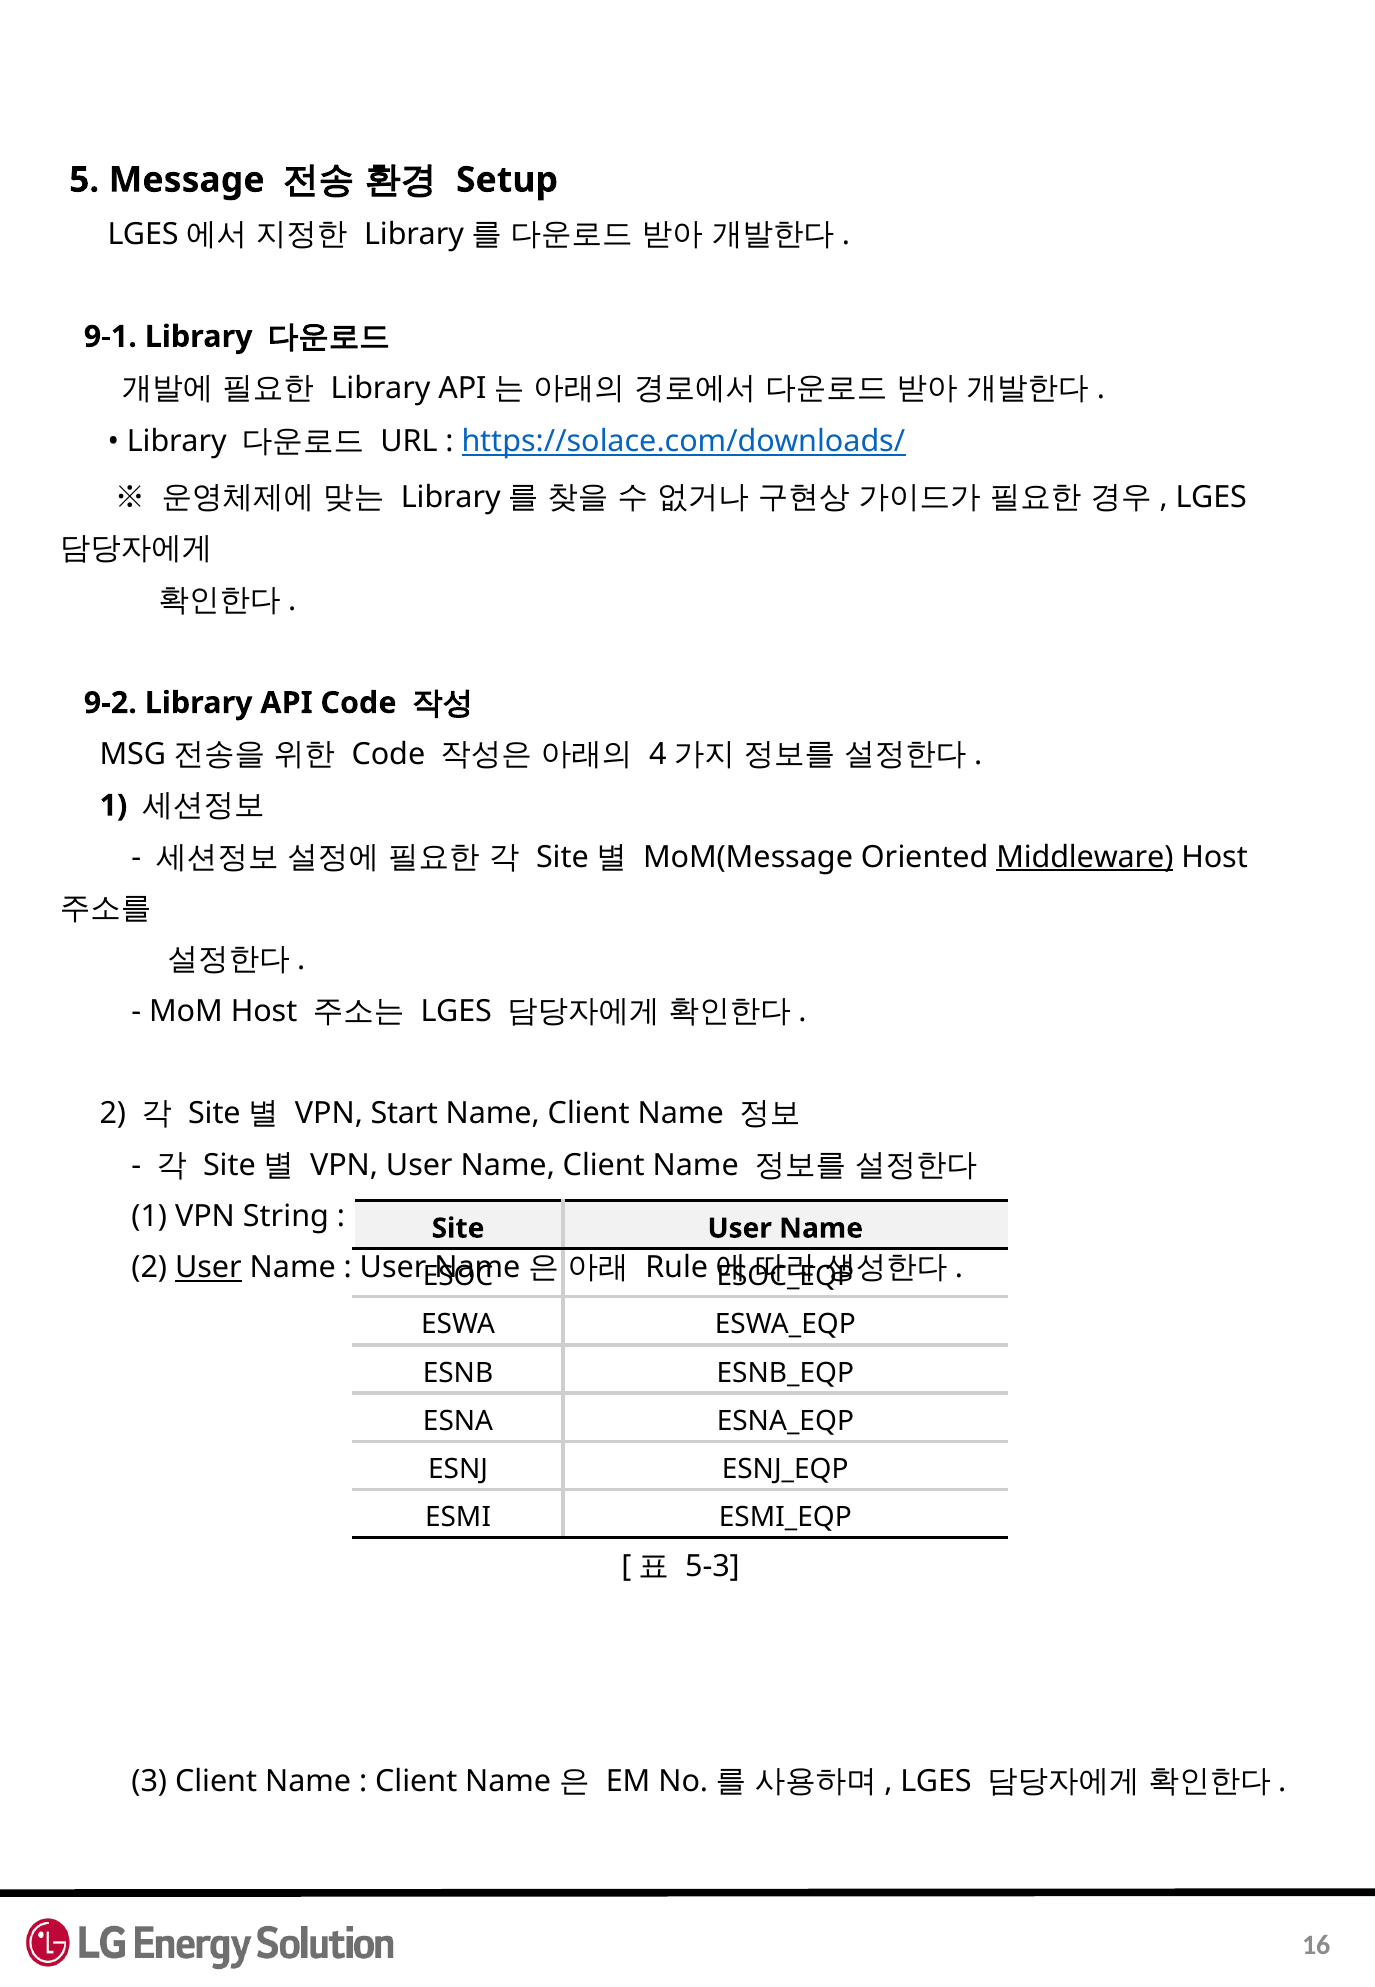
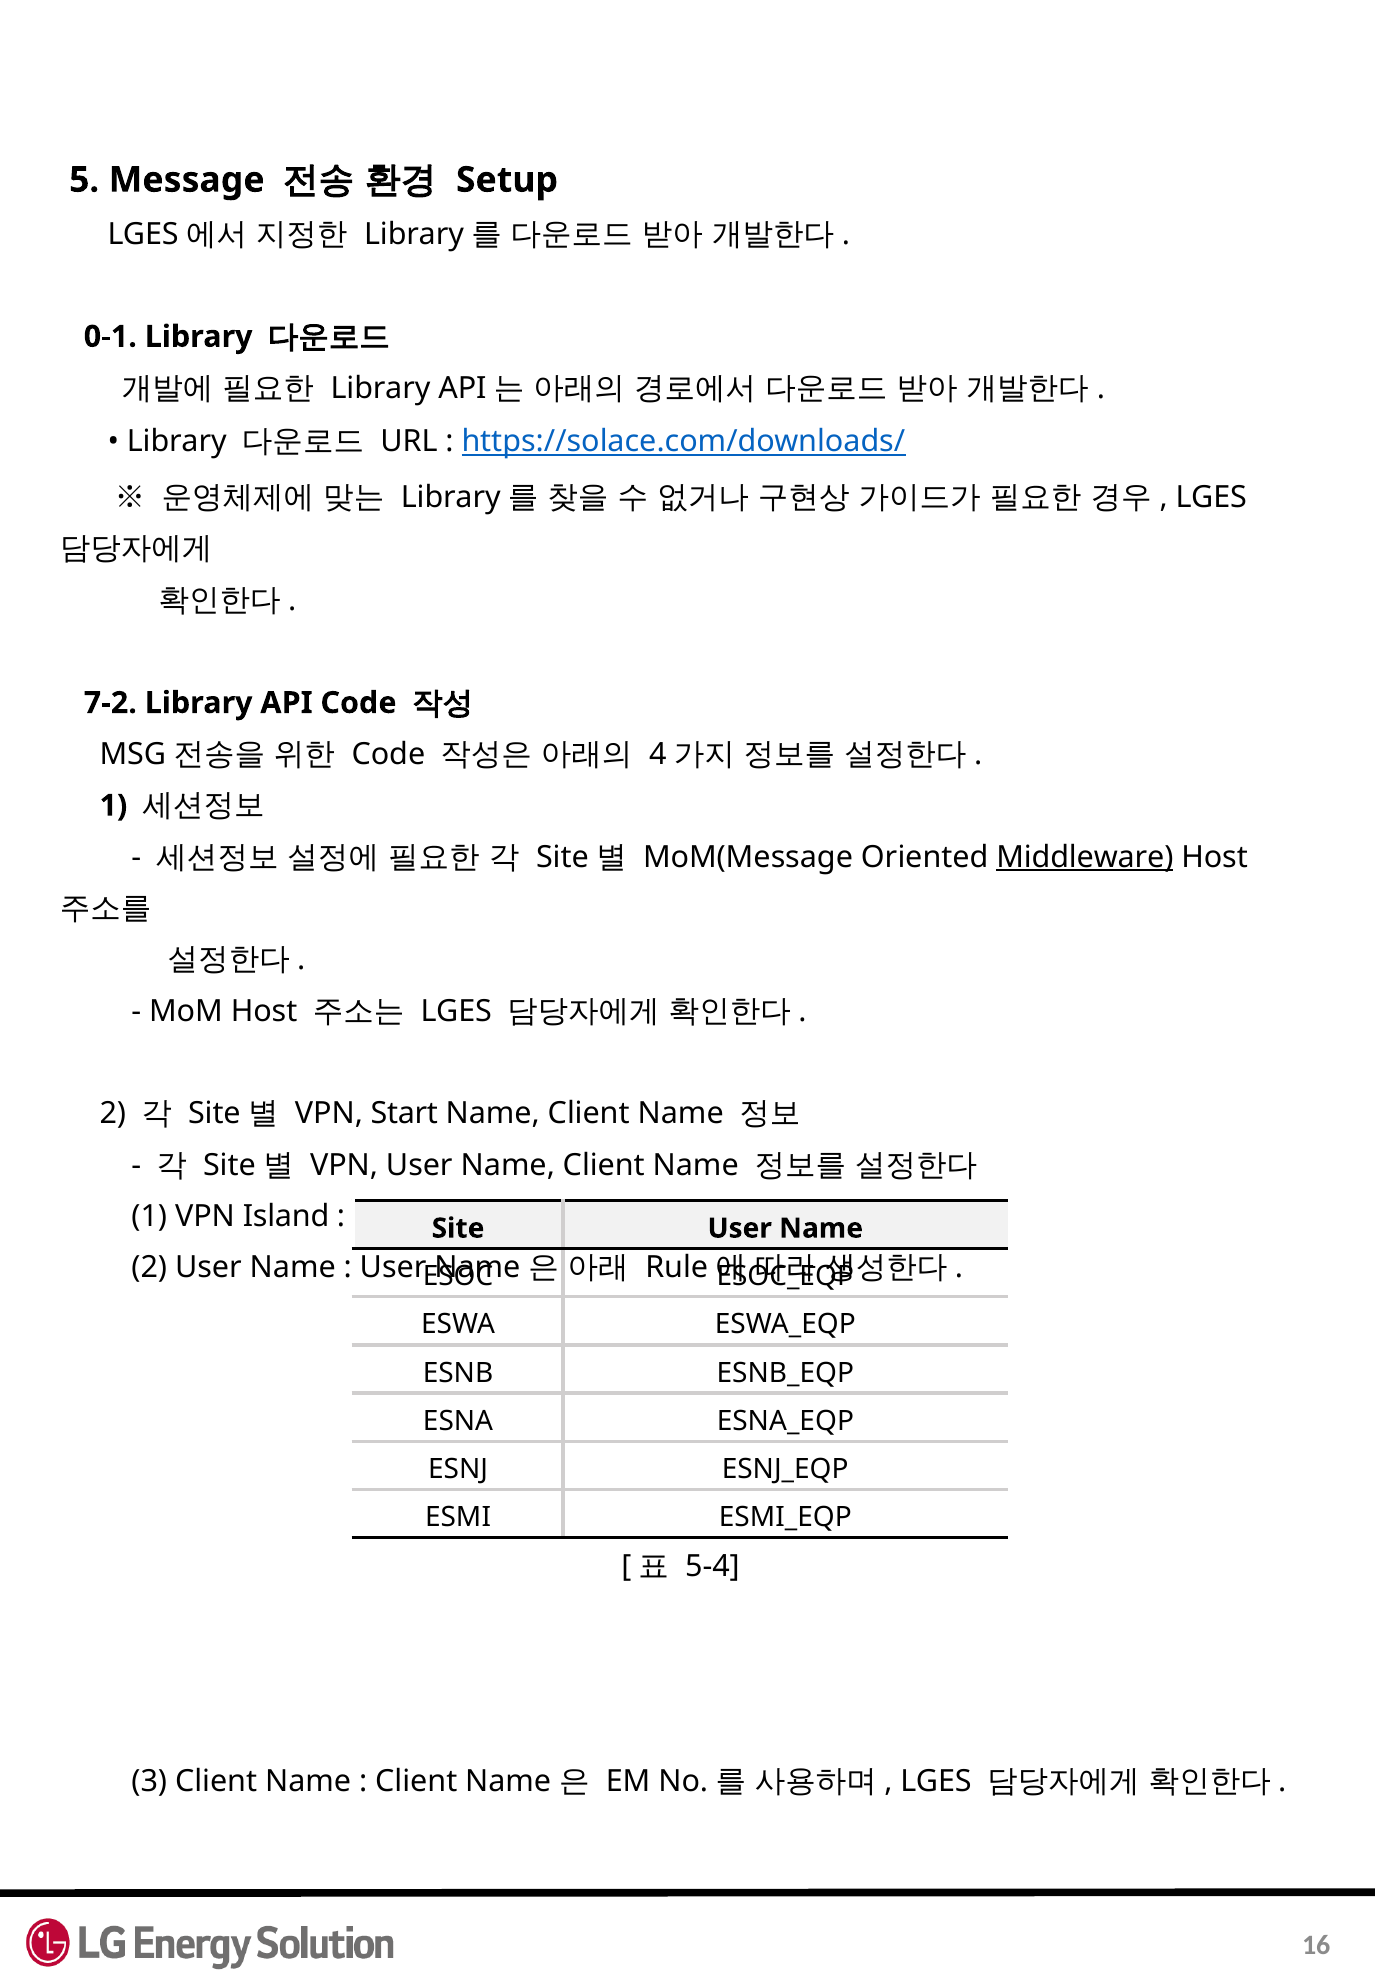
9-1: 9-1 -> 0-1
9-2: 9-2 -> 7-2
String: String -> Island
User at (208, 1267) underline: present -> none
5-3: 5-3 -> 5-4
